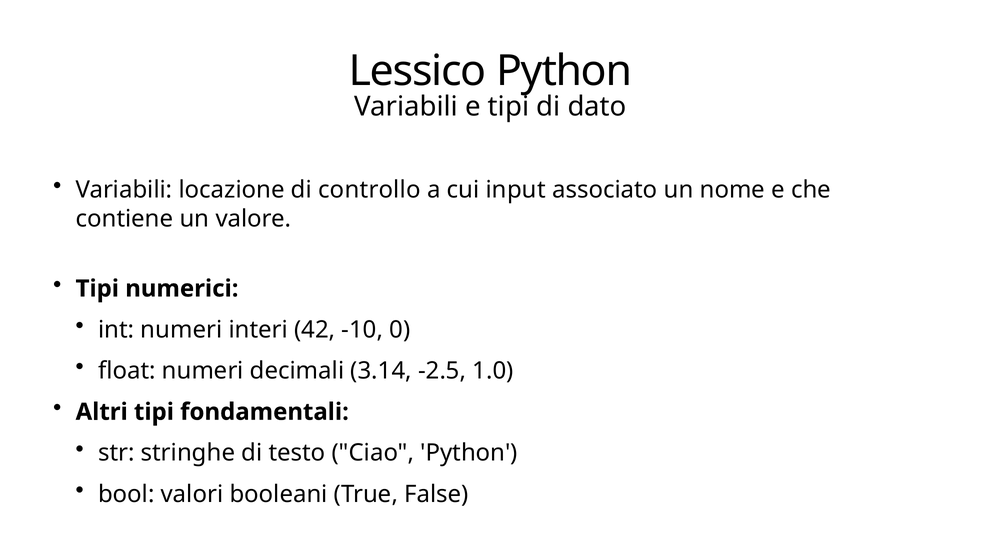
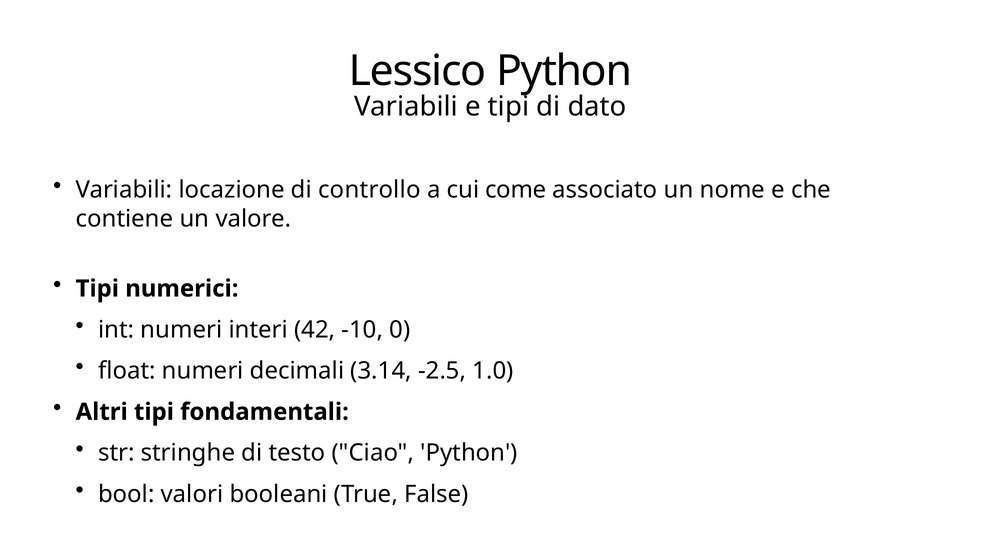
input: input -> come
